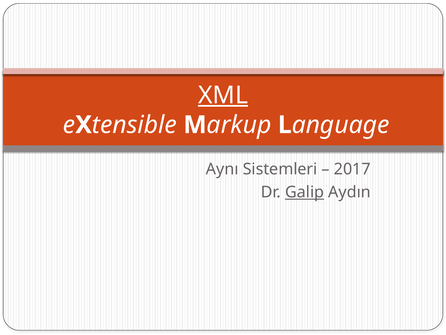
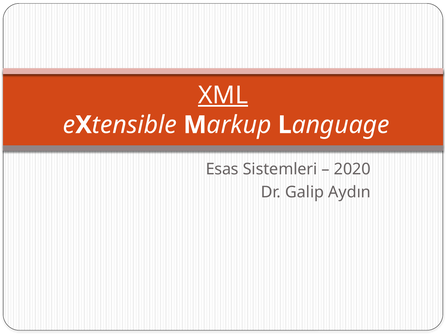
Aynı: Aynı -> Esas
2017: 2017 -> 2020
Galip underline: present -> none
